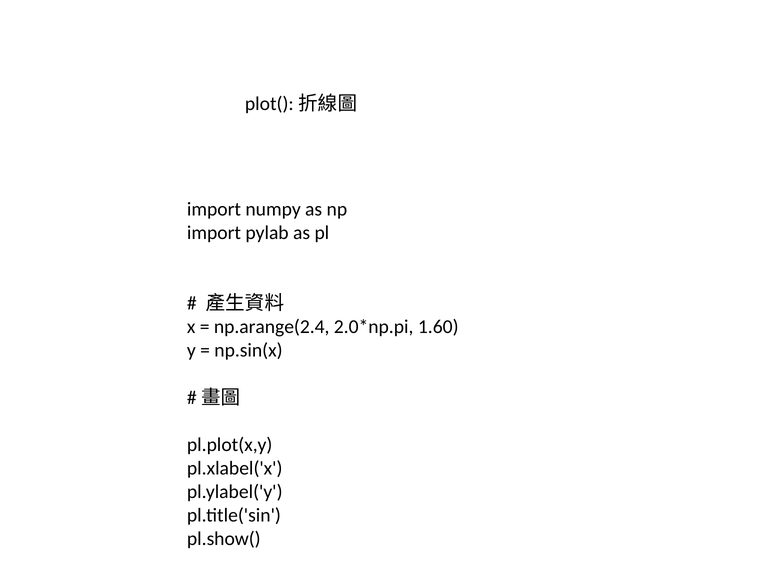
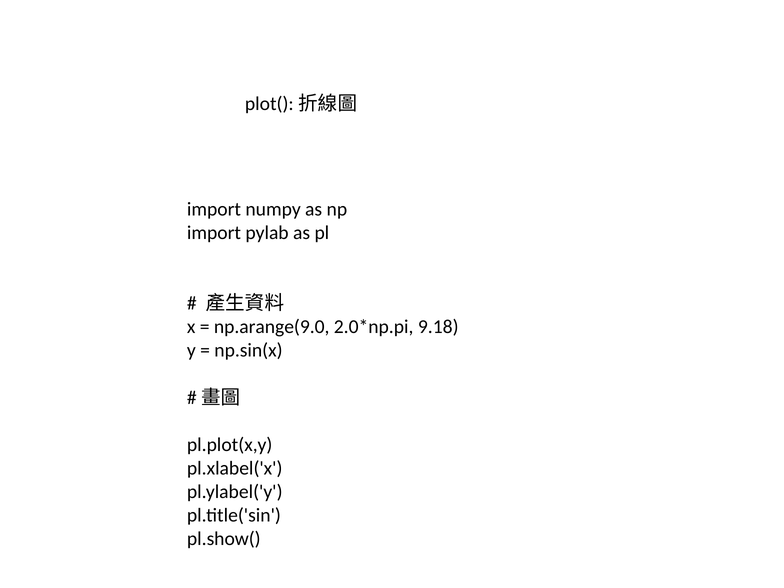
np.arange(2.4: np.arange(2.4 -> np.arange(9.0
1.60: 1.60 -> 9.18
